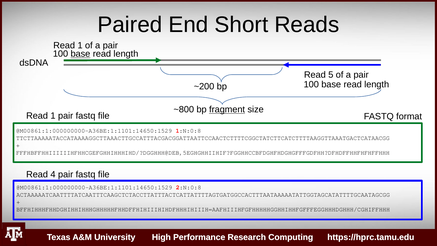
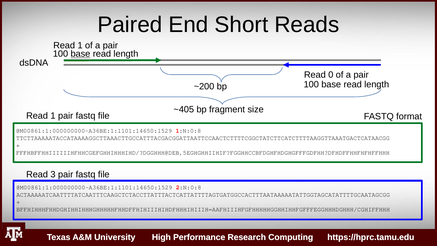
5: 5 -> 0
~800: ~800 -> ~405
fragment underline: present -> none
4: 4 -> 3
